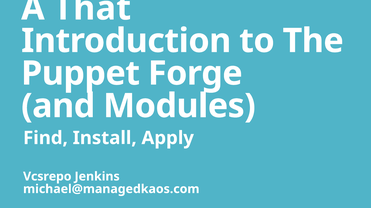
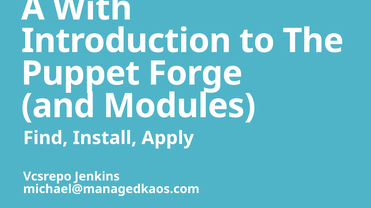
That: That -> With
